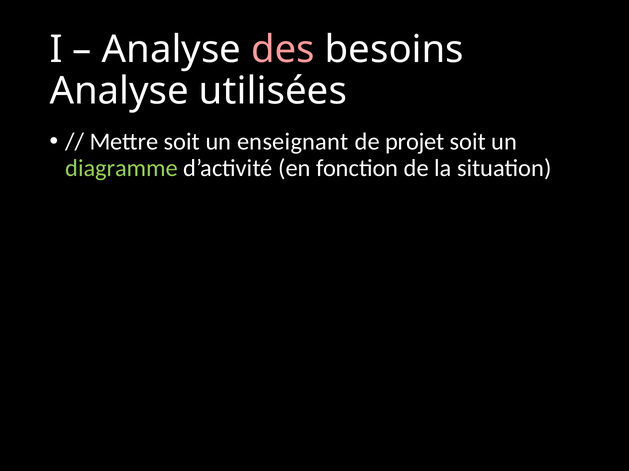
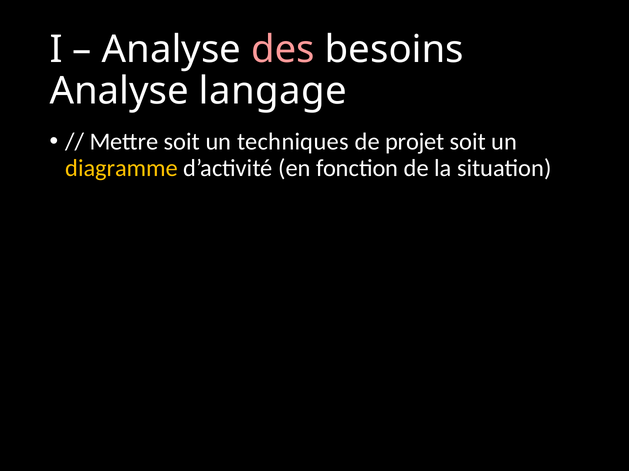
utilisées: utilisées -> langage
enseignant: enseignant -> techniques
diagramme colour: light green -> yellow
